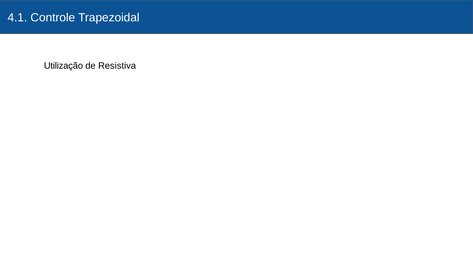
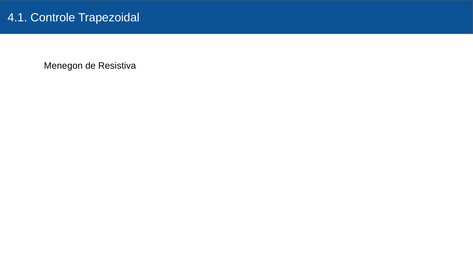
Utilização: Utilização -> Menegon
